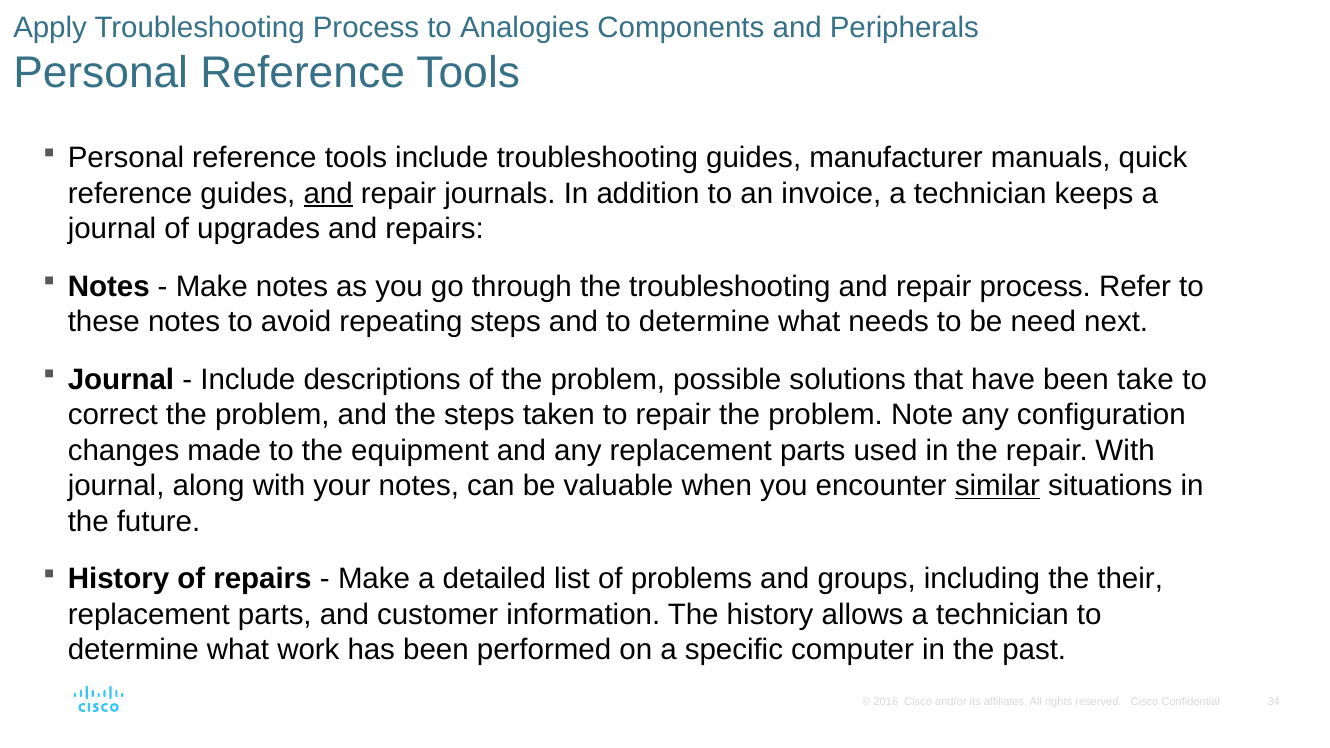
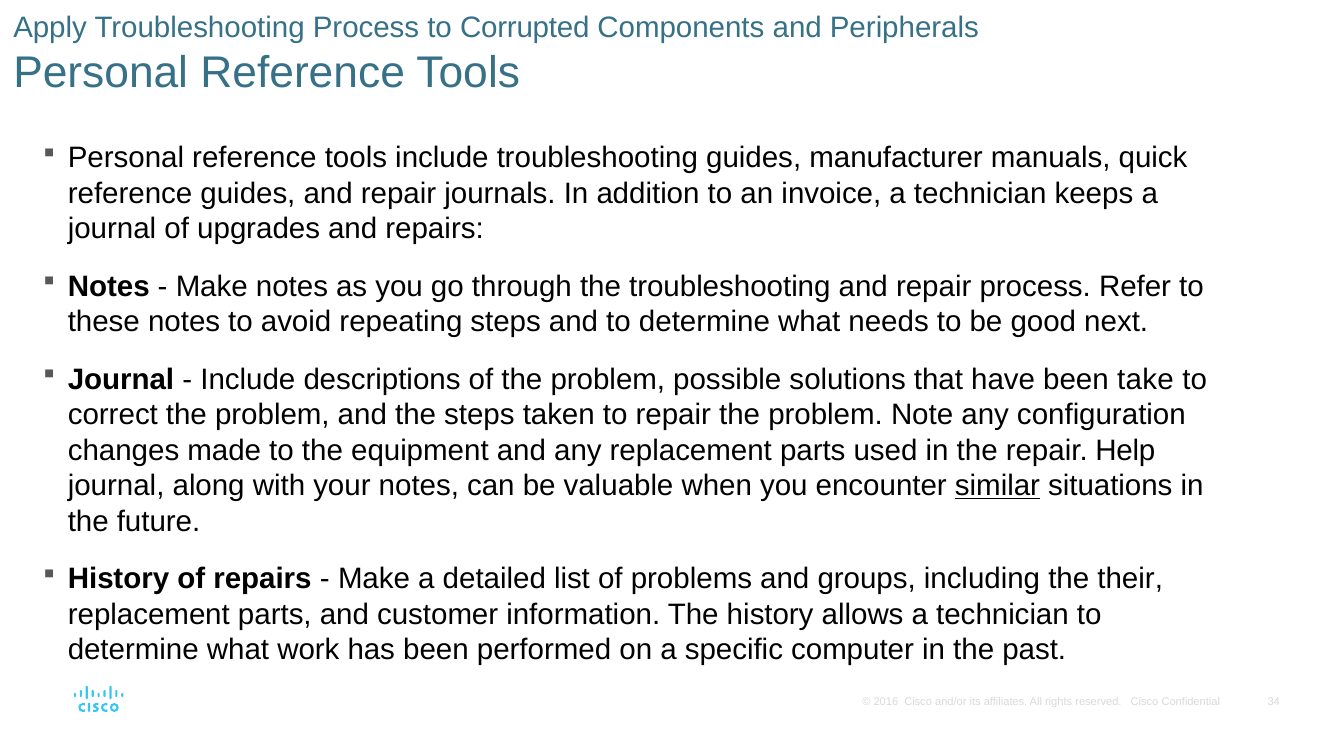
Analogies: Analogies -> Corrupted
and at (328, 193) underline: present -> none
need: need -> good
repair With: With -> Help
